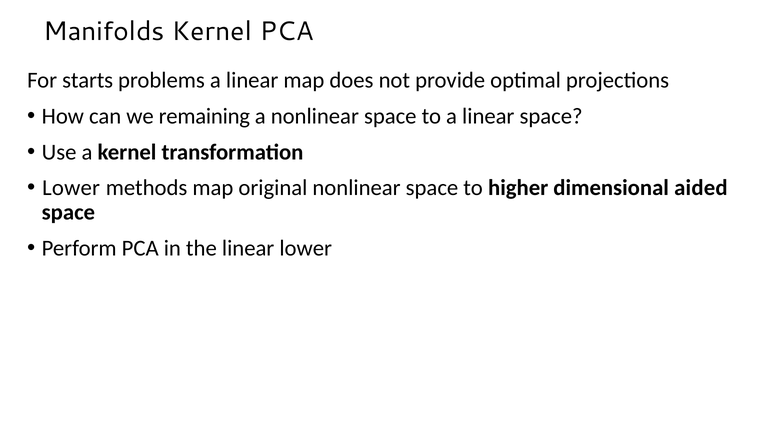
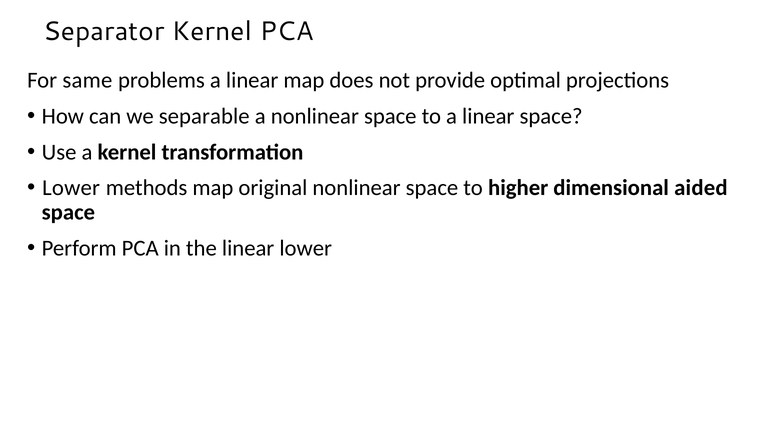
Manifolds: Manifolds -> Separator
starts: starts -> same
remaining: remaining -> separable
